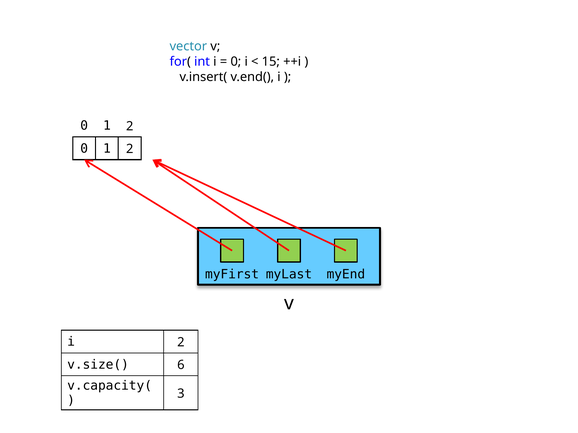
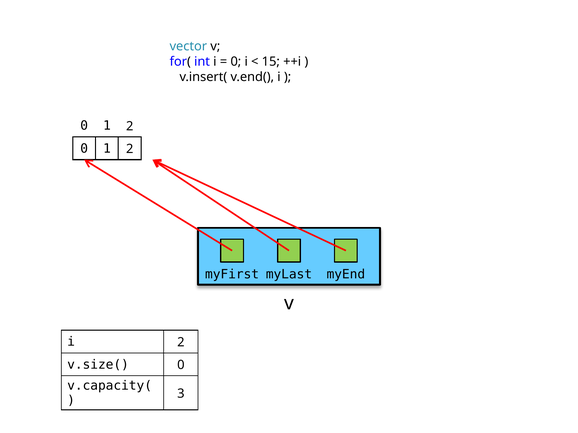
v.size( 6: 6 -> 0
